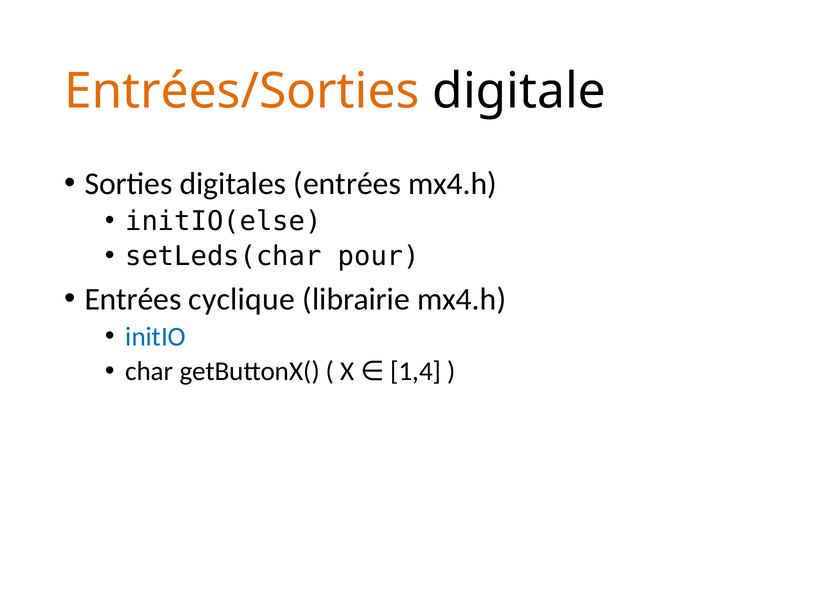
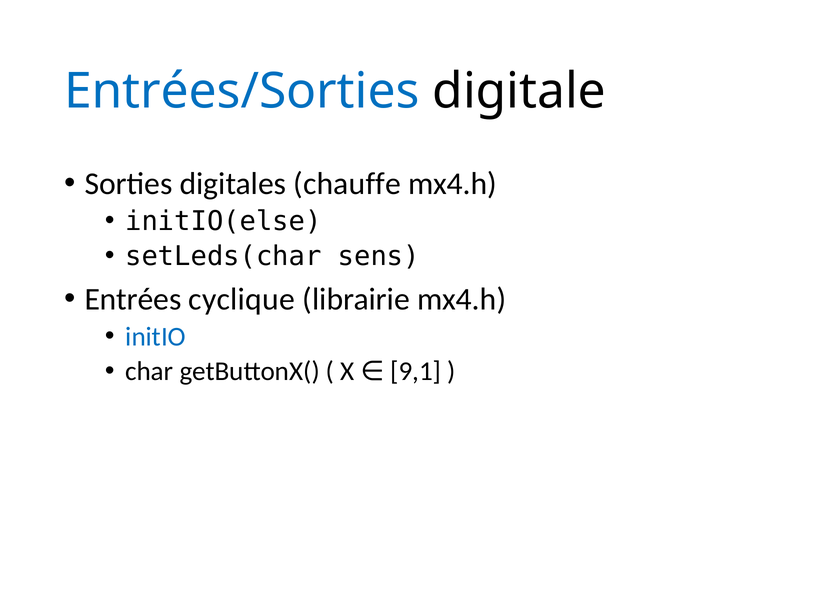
Entrées/Sorties colour: orange -> blue
digitales entrées: entrées -> chauffe
pour: pour -> sens
1,4: 1,4 -> 9,1
